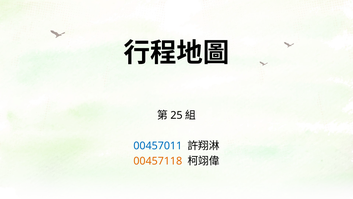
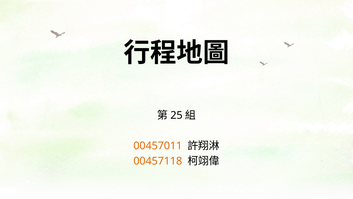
00457011 colour: blue -> orange
